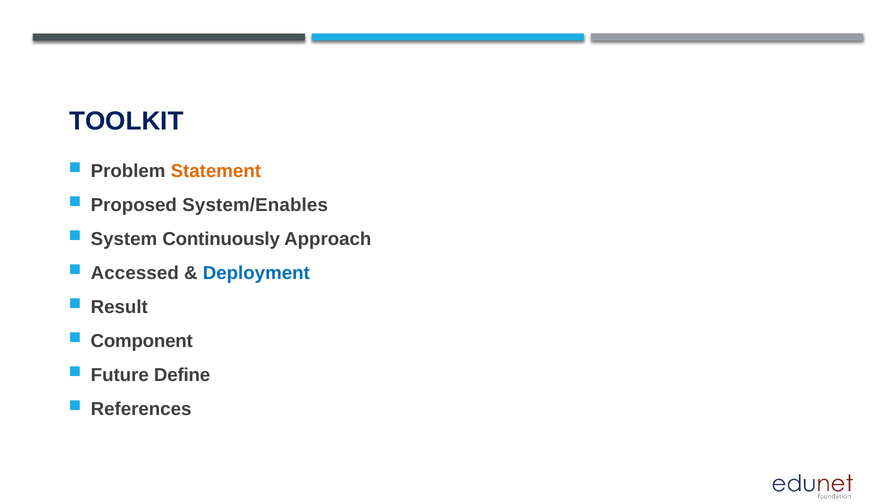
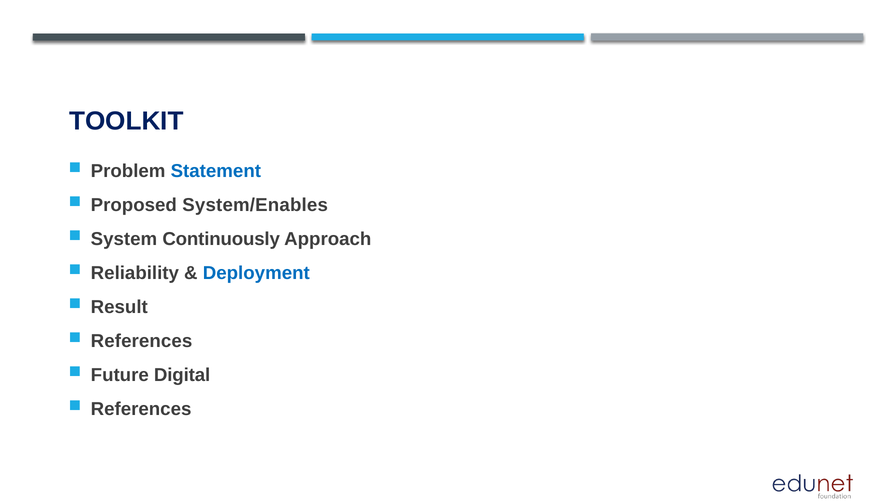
Statement colour: orange -> blue
Accessed: Accessed -> Reliability
Component at (142, 341): Component -> References
Define: Define -> Digital
